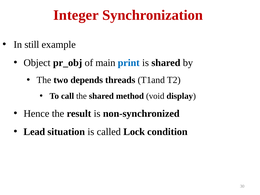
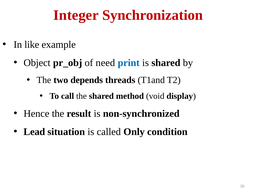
still: still -> like
main: main -> need
Lock: Lock -> Only
